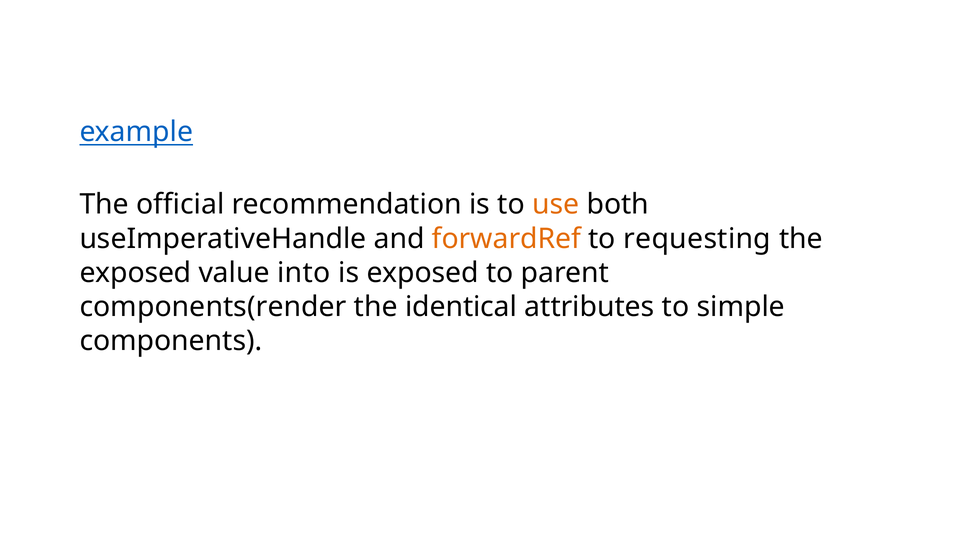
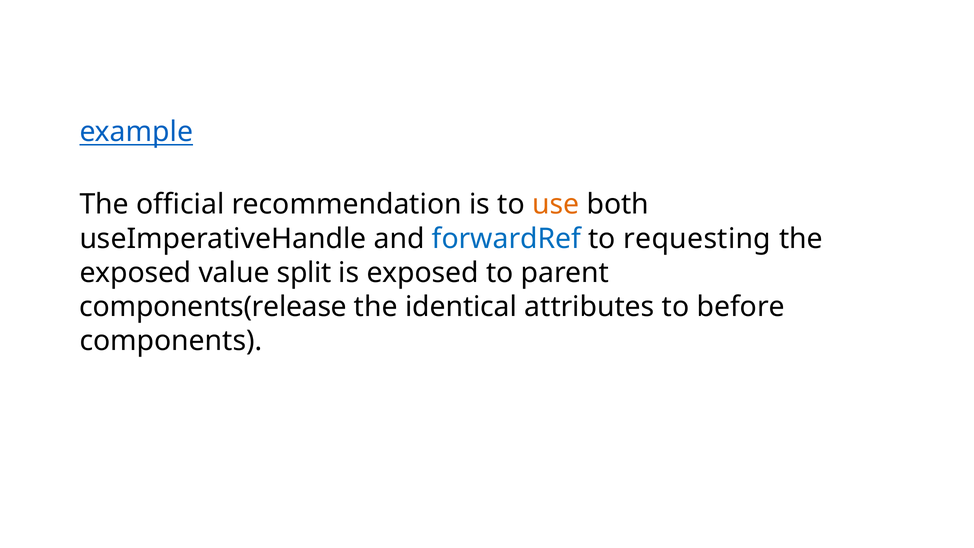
forwardRef colour: orange -> blue
into: into -> split
components(render: components(render -> components(release
simple: simple -> before
